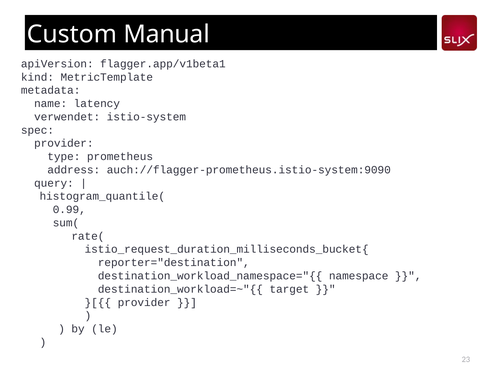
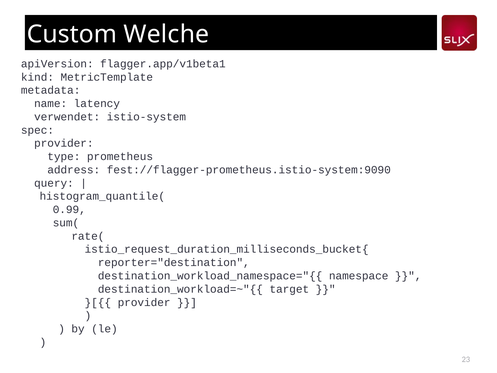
Manual: Manual -> Welche
auch://flagger-prometheus.istio-system:9090: auch://flagger-prometheus.istio-system:9090 -> fest://flagger-prometheus.istio-system:9090
